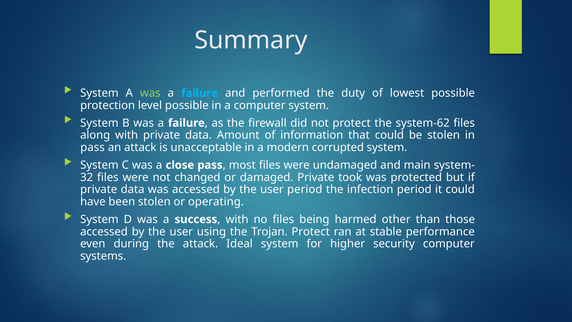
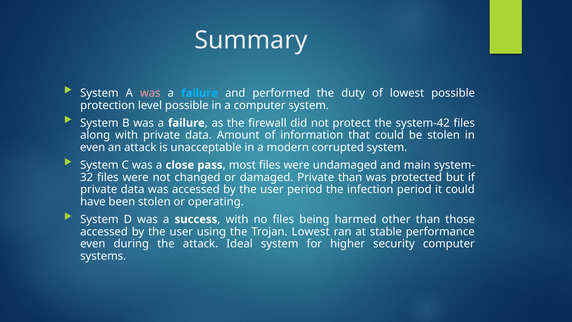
was at (150, 93) colour: light green -> pink
system-62: system-62 -> system-42
pass at (93, 147): pass -> even
Private took: took -> than
Trojan Protect: Protect -> Lowest
